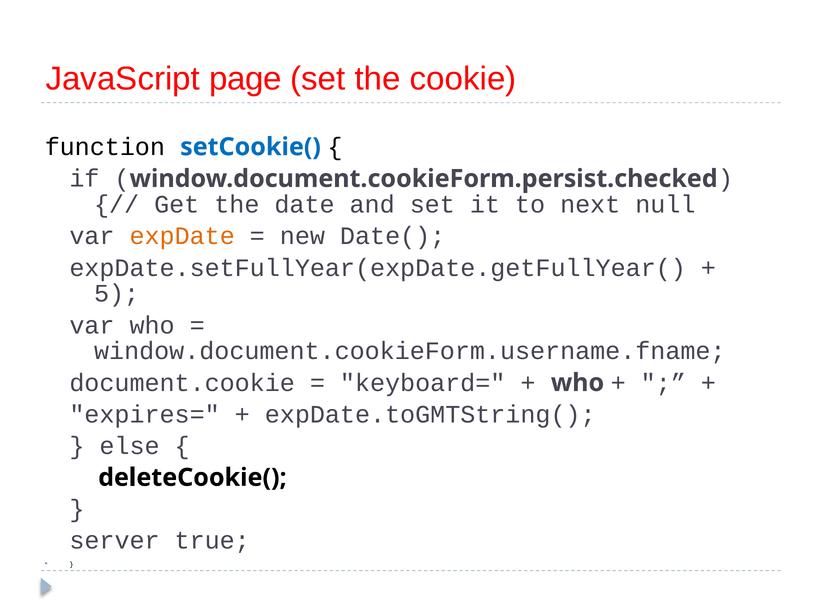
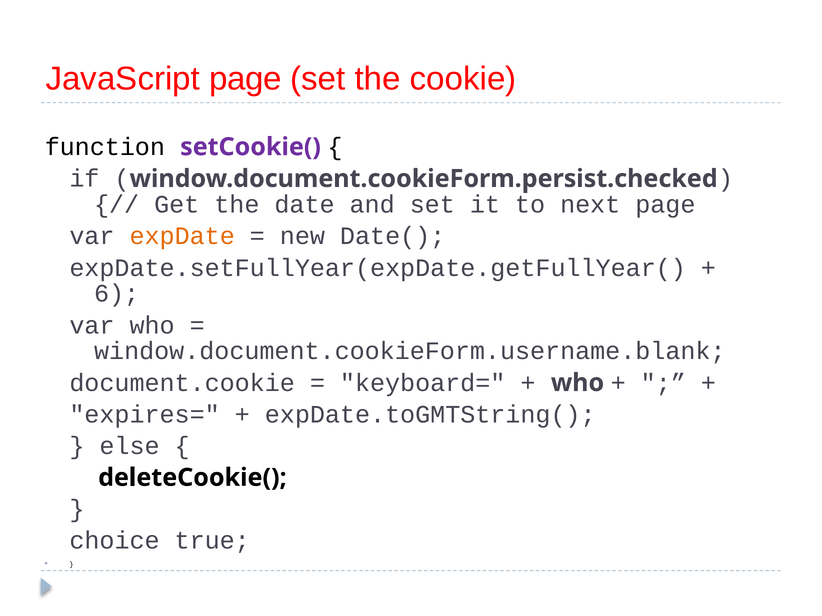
setCookie( colour: blue -> purple
next null: null -> page
5: 5 -> 6
window.document.cookieForm.username.fname: window.document.cookieForm.username.fname -> window.document.cookieForm.username.blank
server: server -> choice
